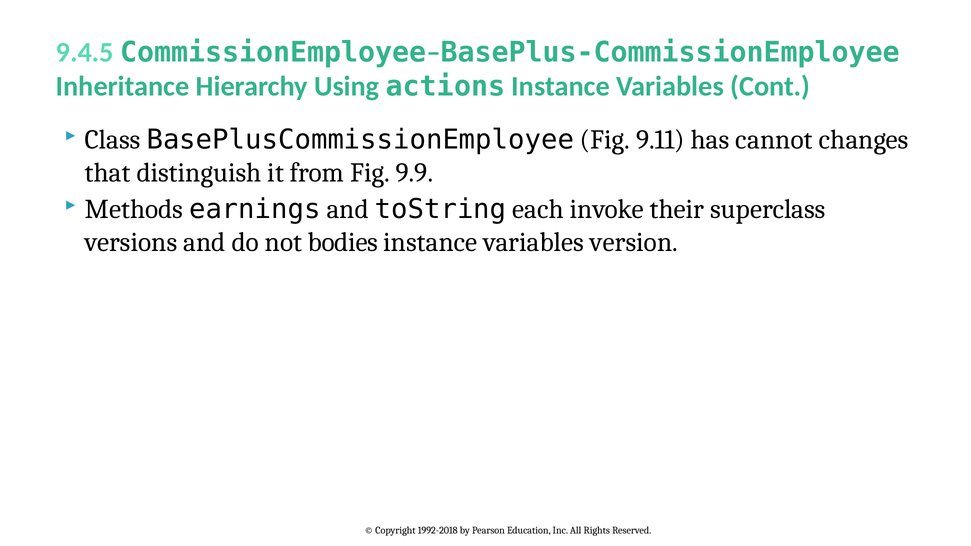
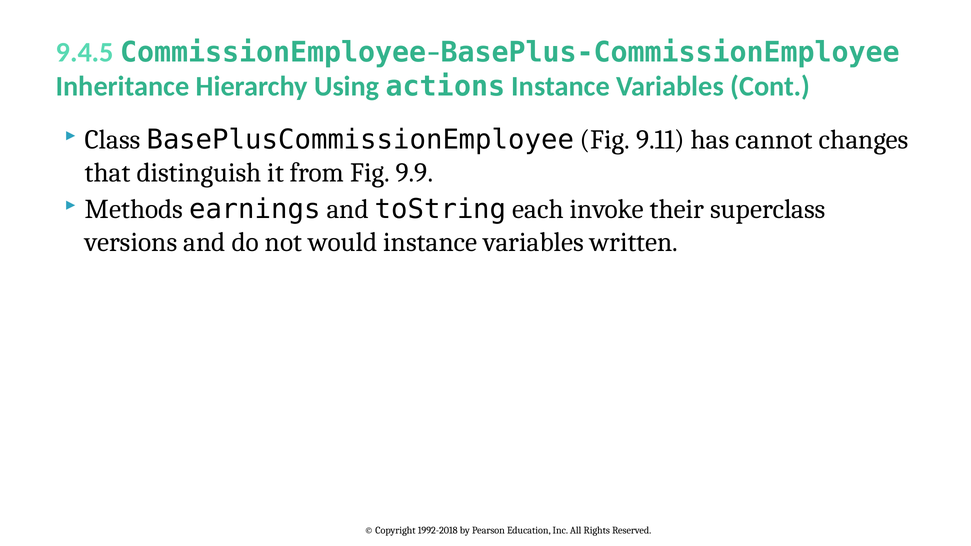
bodies: bodies -> would
version: version -> written
